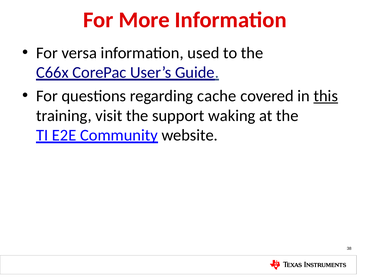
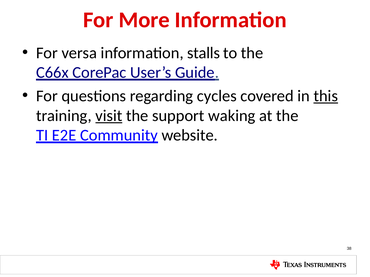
used: used -> stalls
cache: cache -> cycles
visit underline: none -> present
